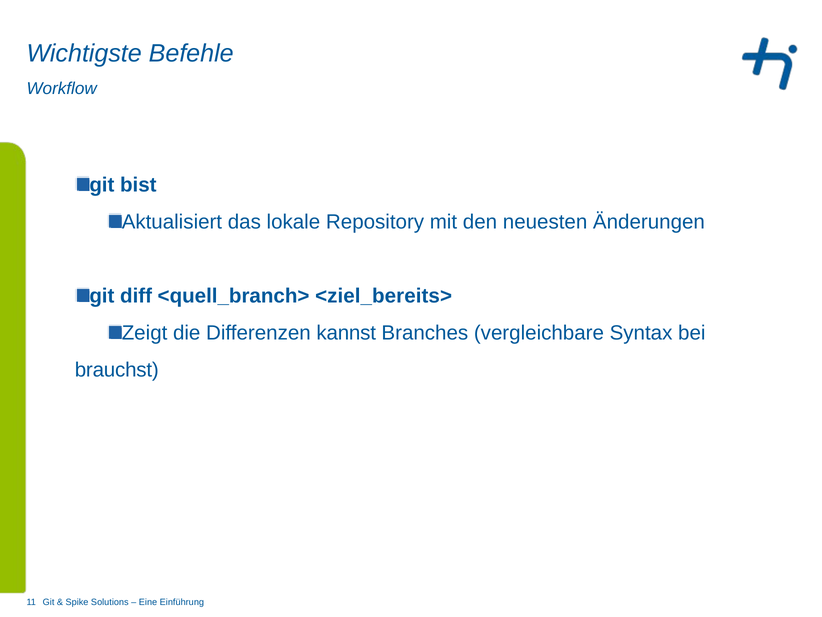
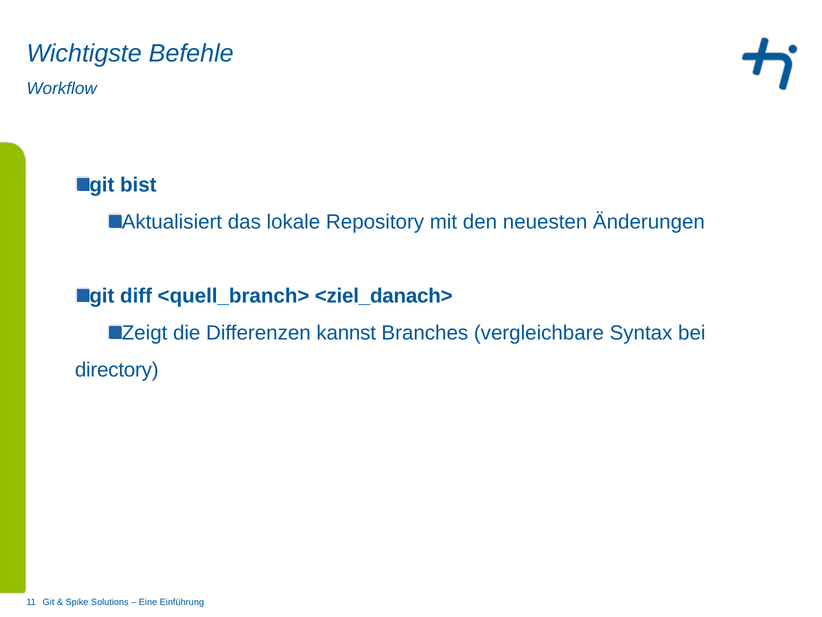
<ziel_bereits>: <ziel_bereits> -> <ziel_danach>
brauchst: brauchst -> directory
